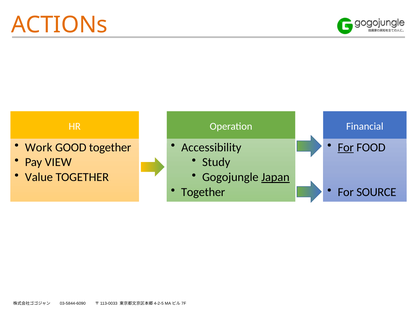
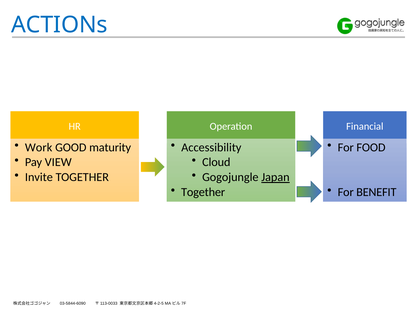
ACTIONs colour: orange -> blue
GOOD together: together -> maturity
For at (346, 147) underline: present -> none
Study: Study -> Cloud
Value: Value -> Invite
SOURCE: SOURCE -> BENEFIT
